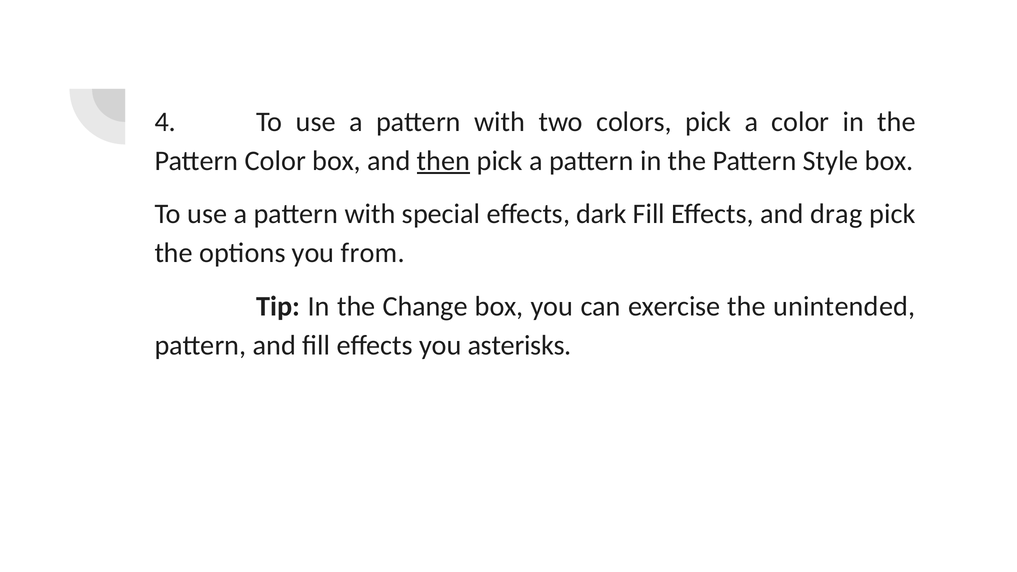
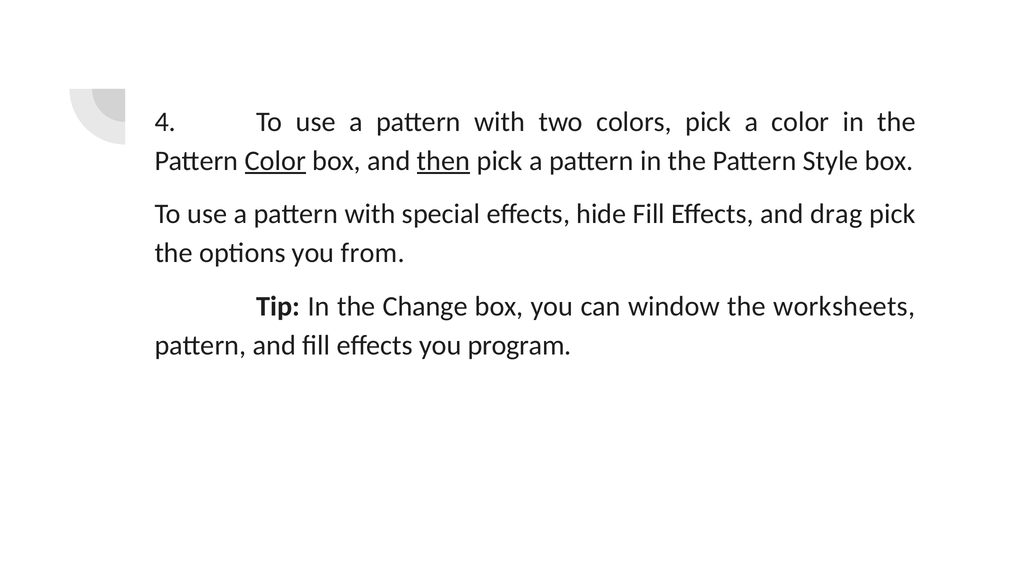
Color at (275, 161) underline: none -> present
dark: dark -> hide
exercise: exercise -> window
unintended: unintended -> worksheets
asterisks: asterisks -> program
